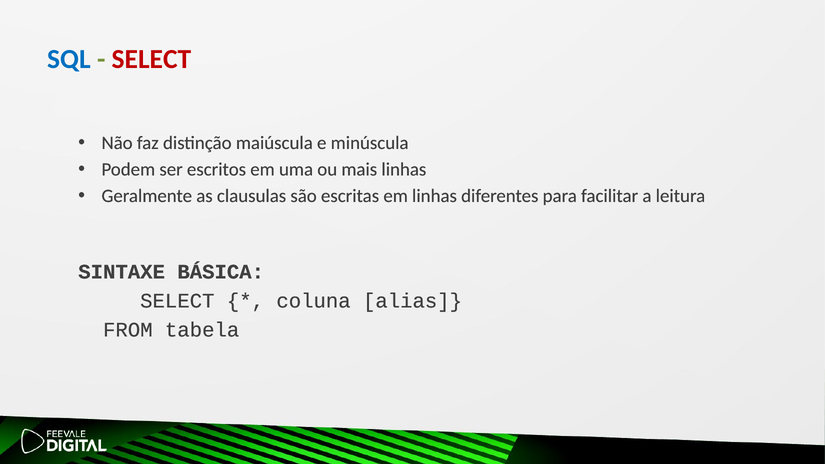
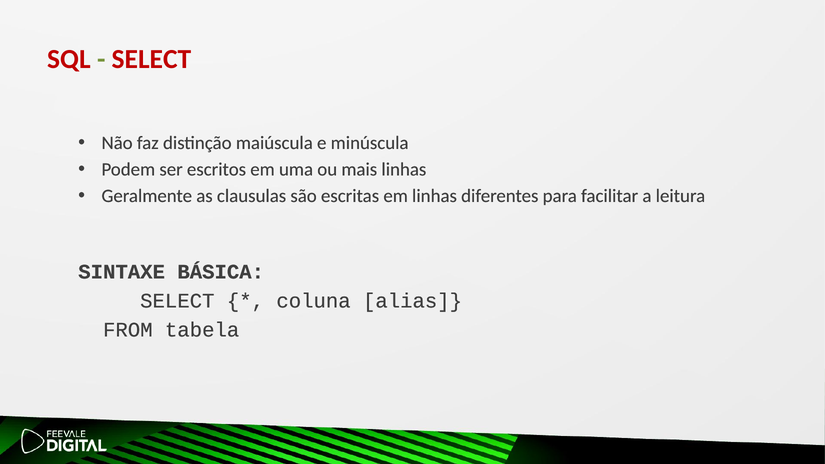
SQL colour: blue -> red
